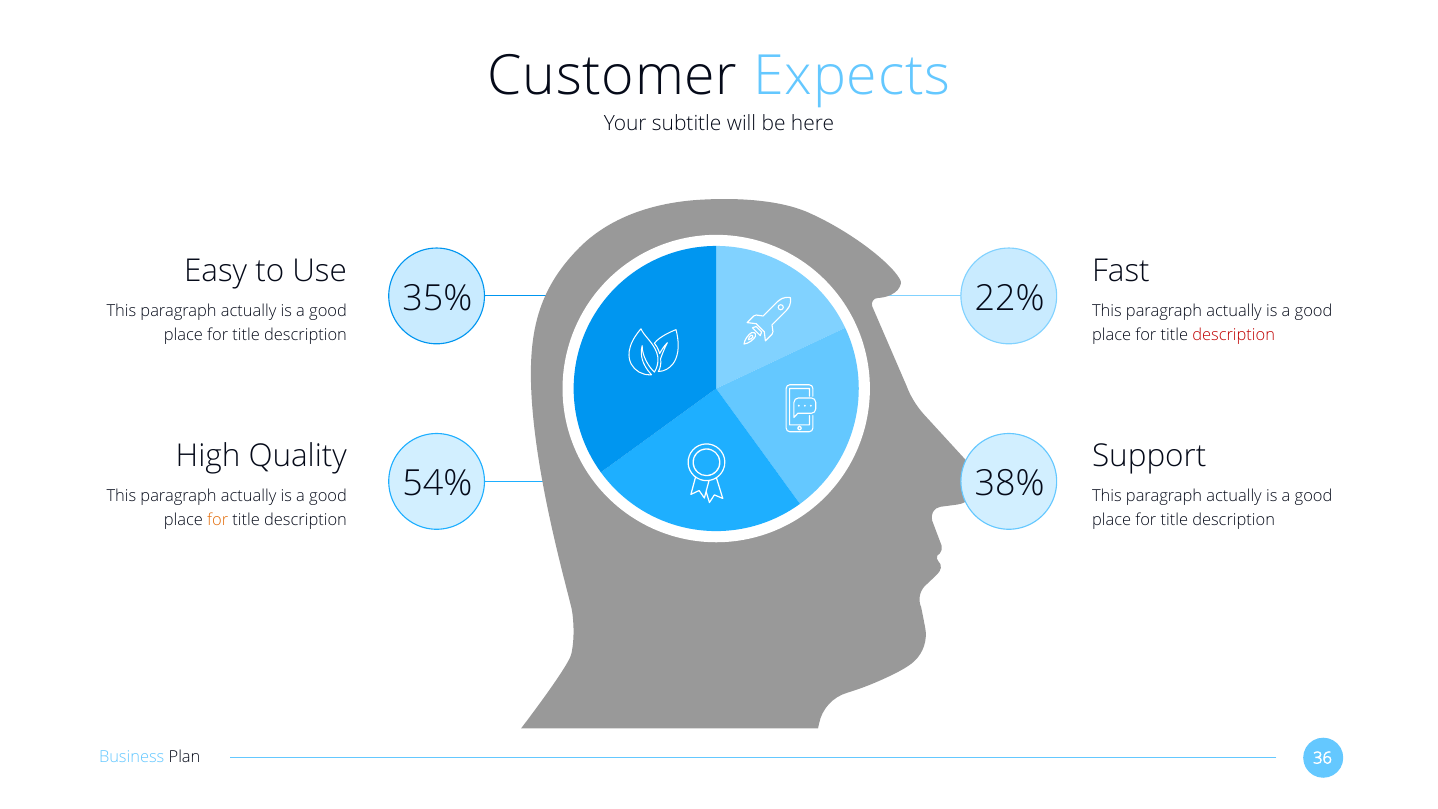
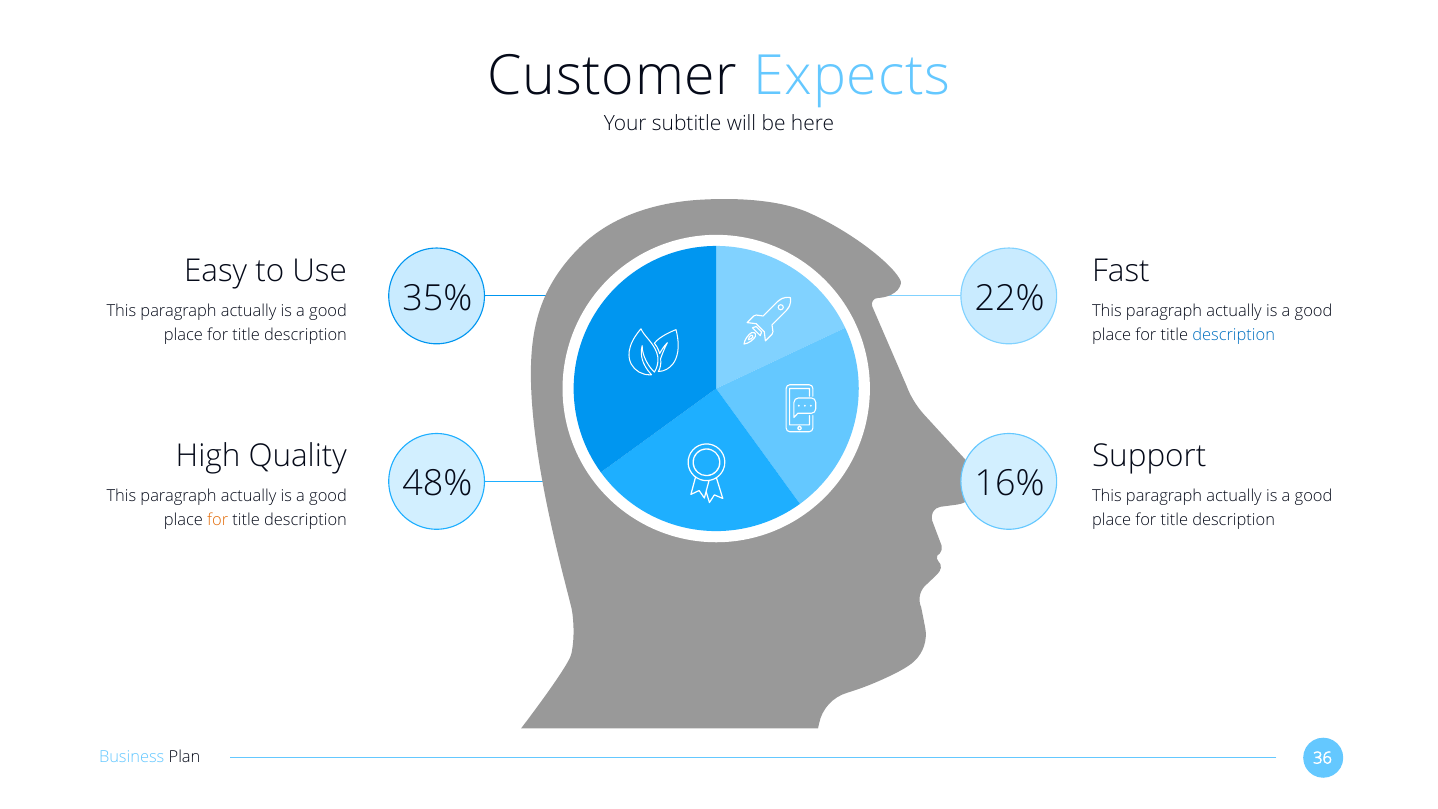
description at (1234, 335) colour: red -> blue
54%: 54% -> 48%
38%: 38% -> 16%
